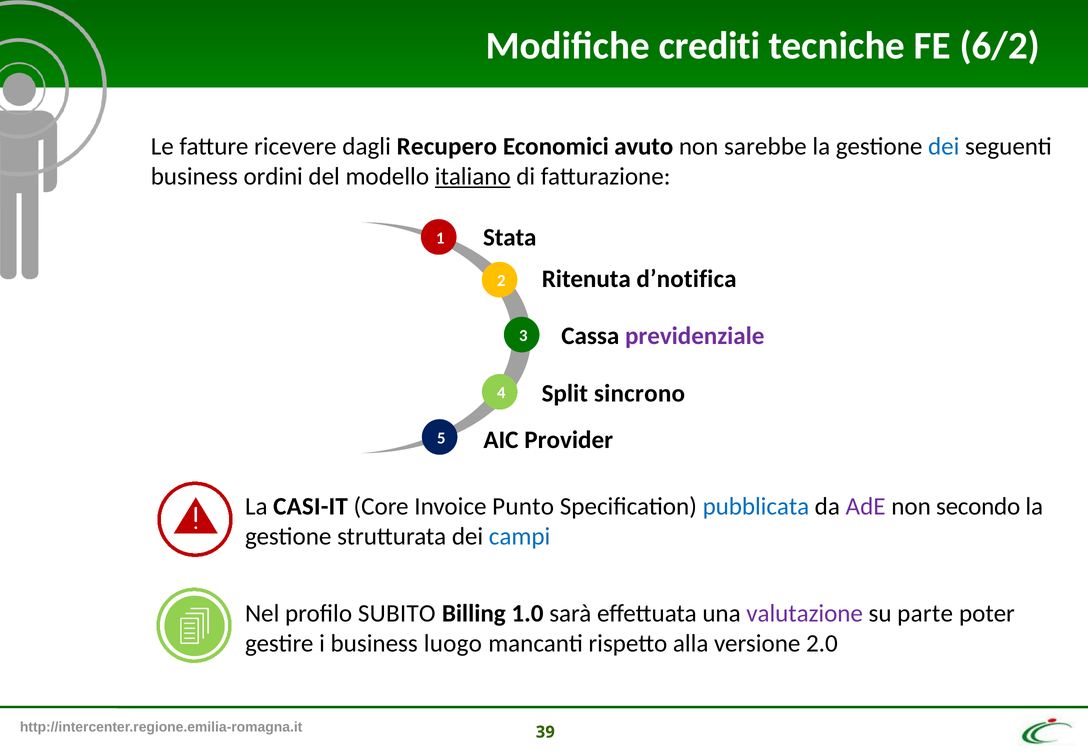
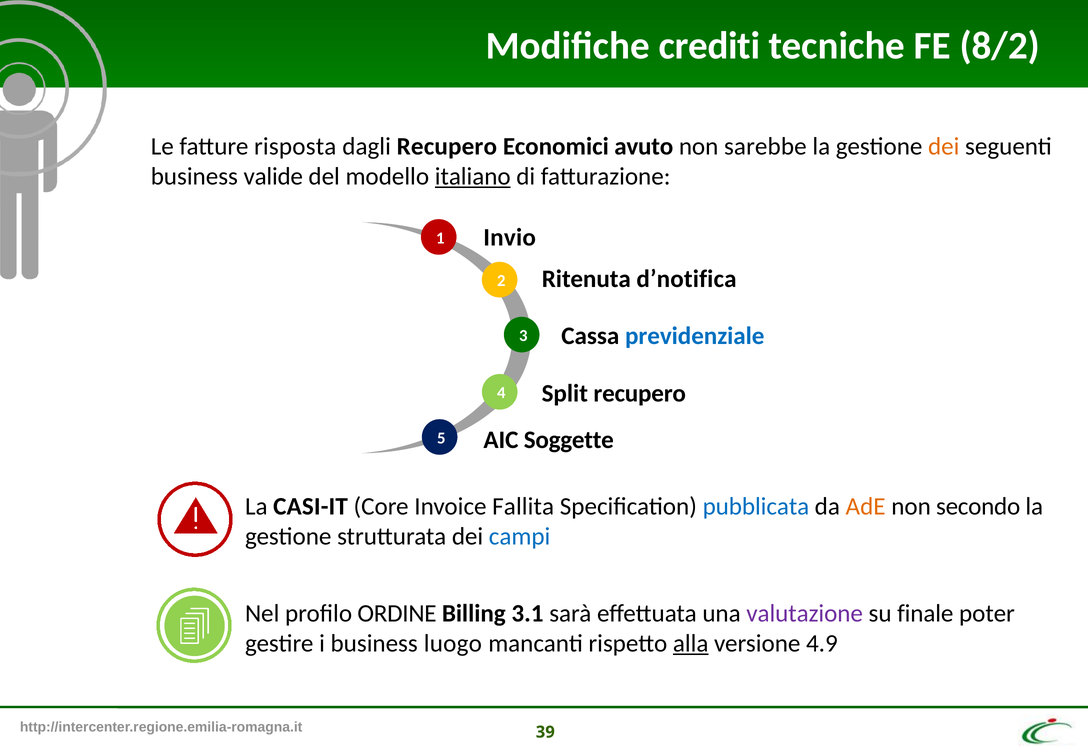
6/2: 6/2 -> 8/2
ricevere: ricevere -> risposta
dei at (944, 146) colour: blue -> orange
ordini: ordini -> valide
Stata: Stata -> Invio
previdenziale colour: purple -> blue
Split sincrono: sincrono -> recupero
Provider: Provider -> Soggette
Punto: Punto -> Fallita
AdE colour: purple -> orange
SUBITO: SUBITO -> ORDINE
1.0: 1.0 -> 3.1
parte: parte -> finale
alla underline: none -> present
2.0: 2.0 -> 4.9
